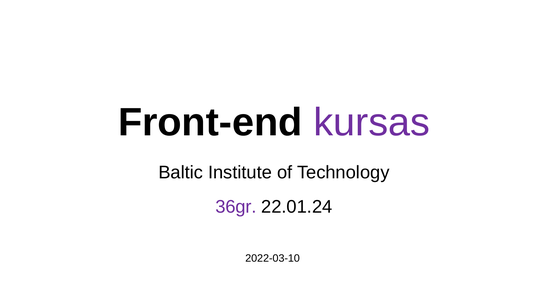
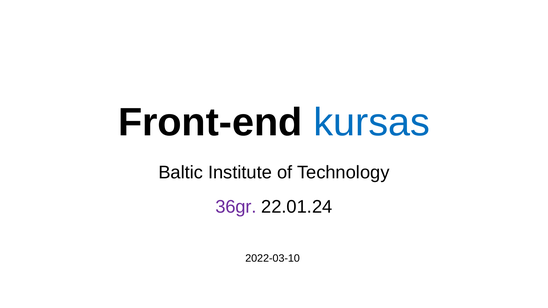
kursas colour: purple -> blue
